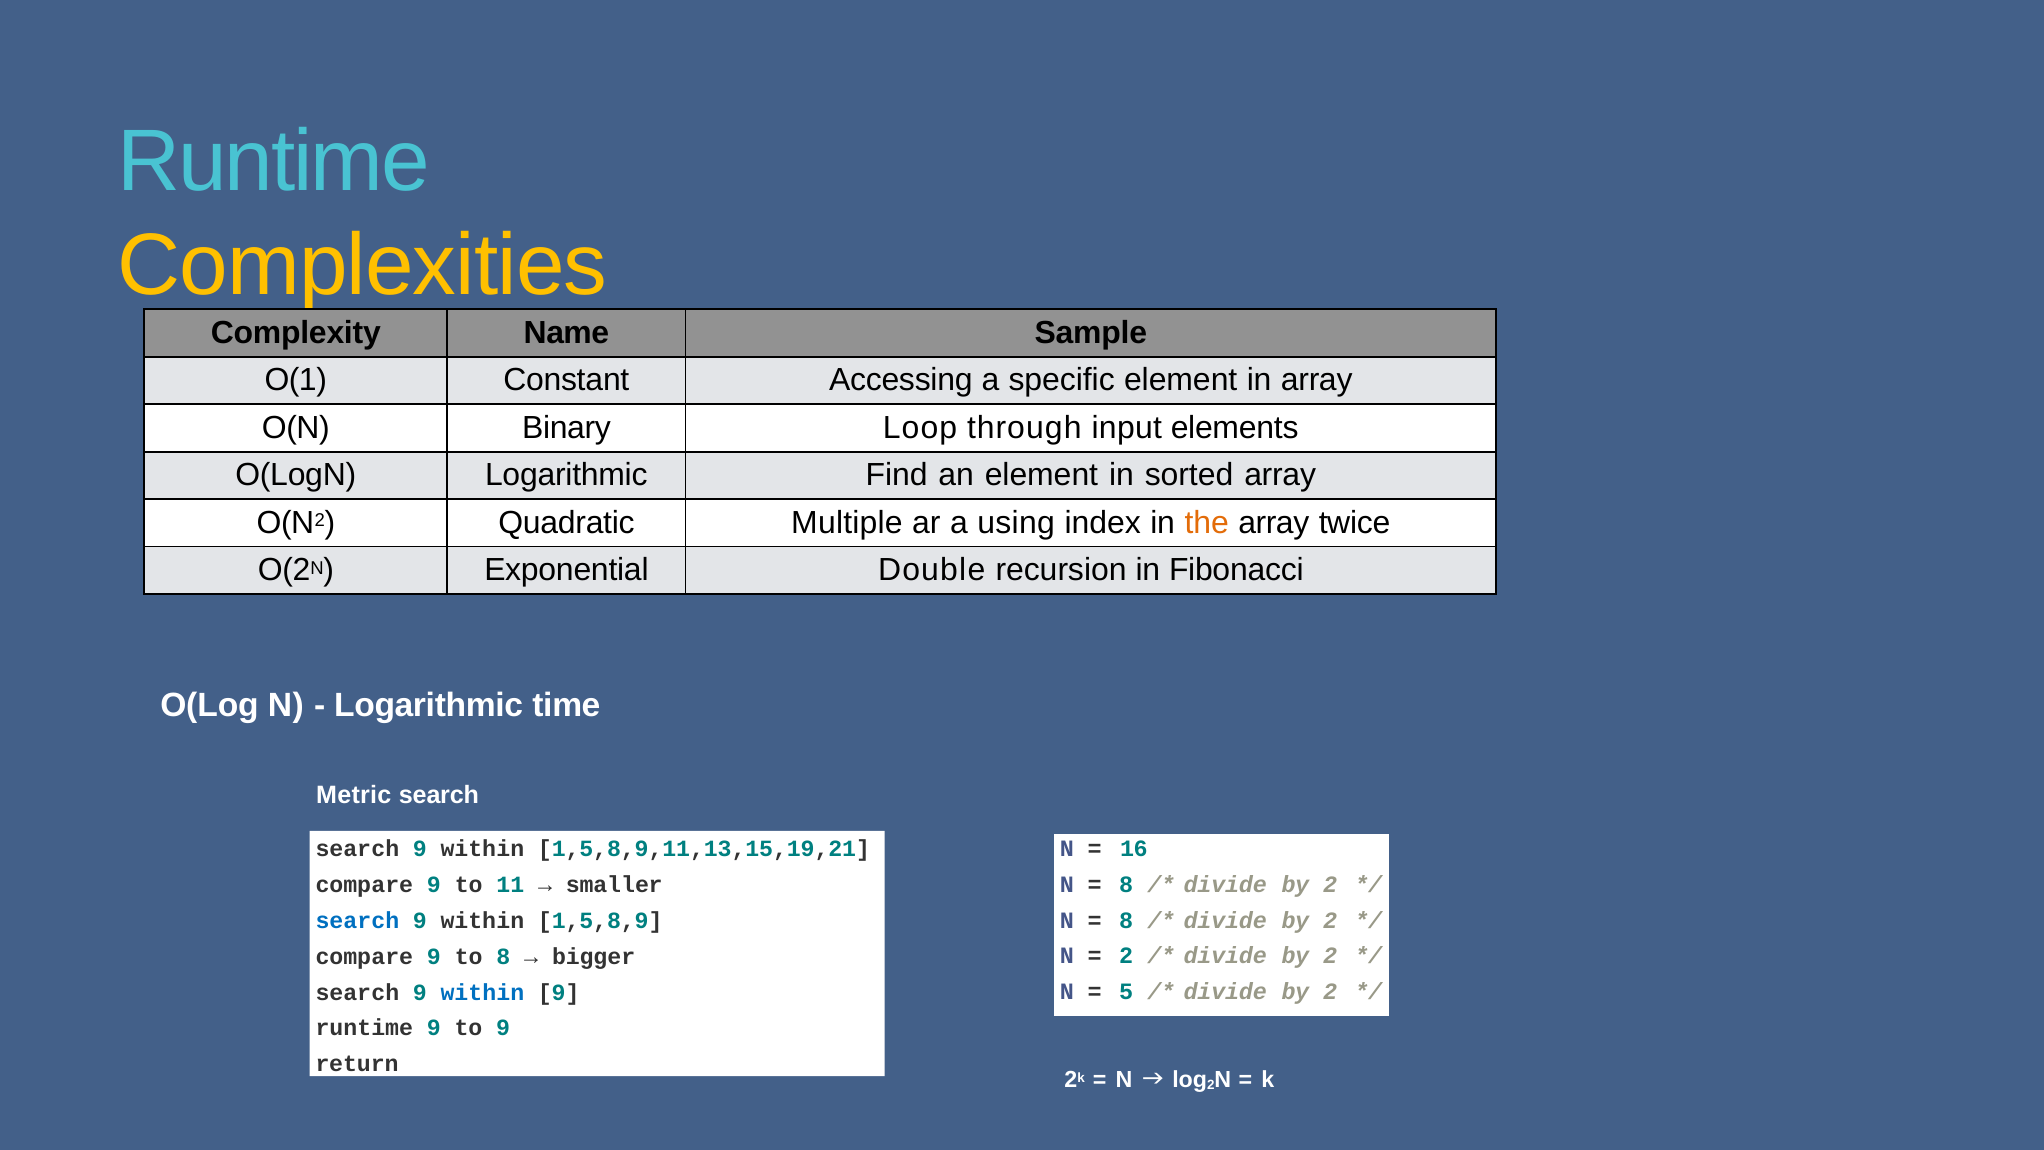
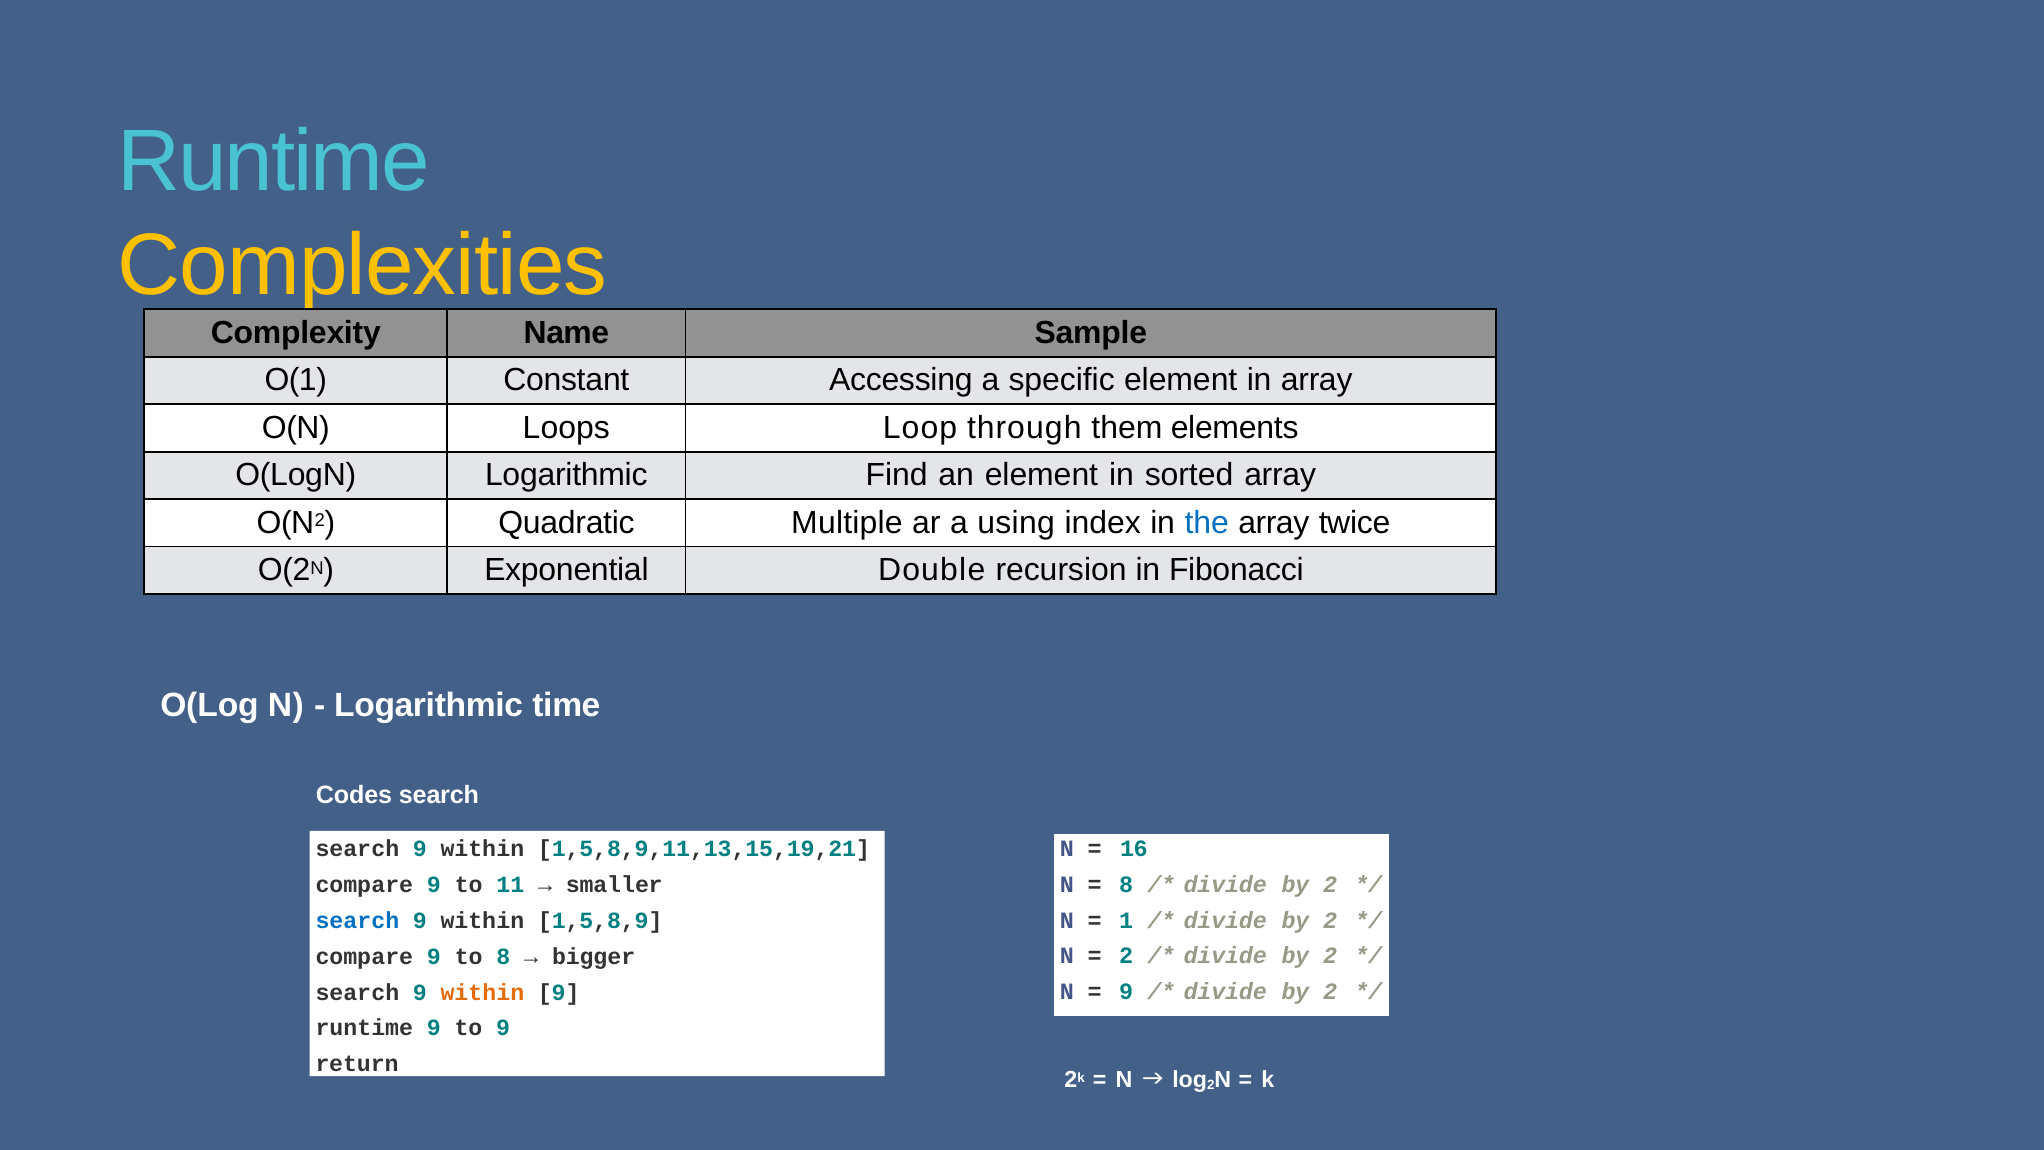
Binary: Binary -> Loops
input: input -> them
the colour: orange -> blue
Metric: Metric -> Codes
8 at (1126, 920): 8 -> 1
5 at (1126, 992): 5 -> 9
within at (482, 992) colour: blue -> orange
